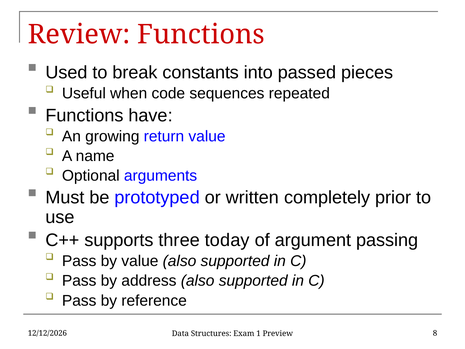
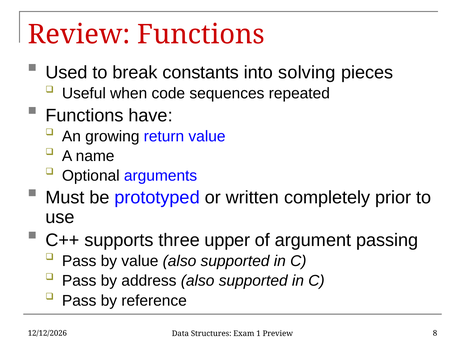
passed: passed -> solving
today: today -> upper
